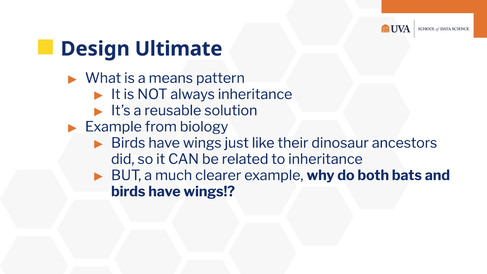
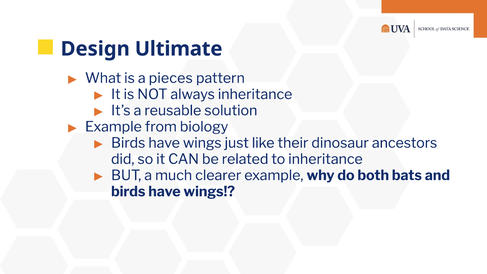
means: means -> pieces
